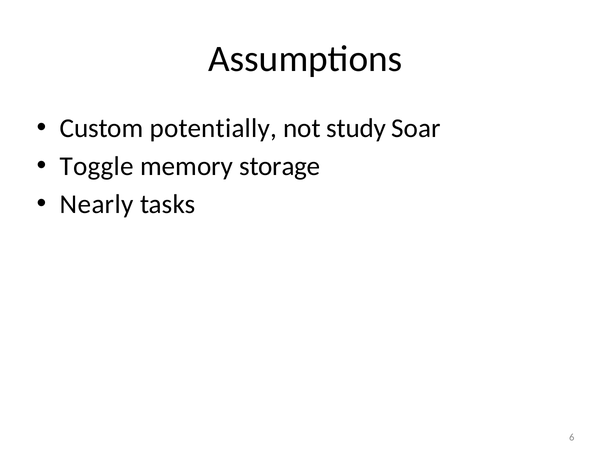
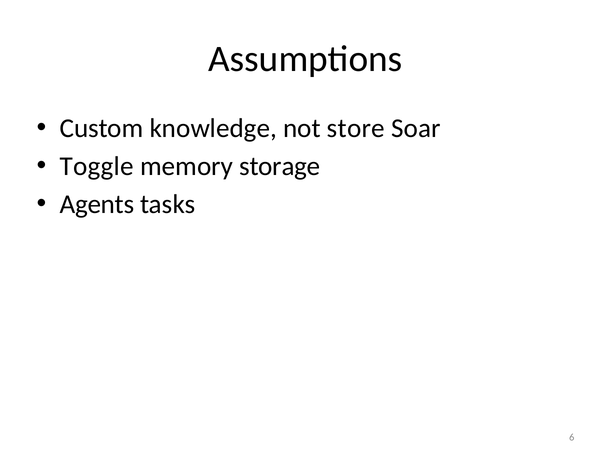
potentially: potentially -> knowledge
study: study -> store
Nearly: Nearly -> Agents
